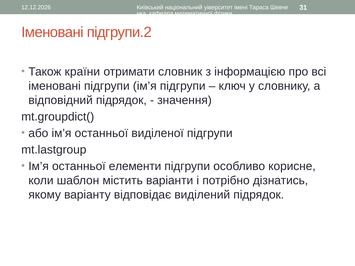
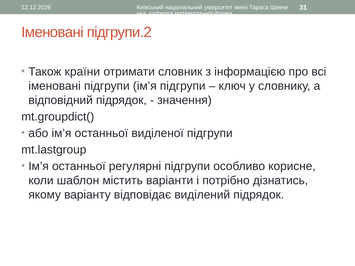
елементи: елементи -> регулярні
